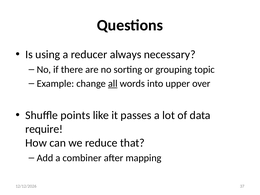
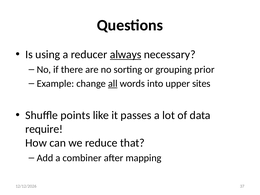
always underline: none -> present
topic: topic -> prior
over: over -> sites
